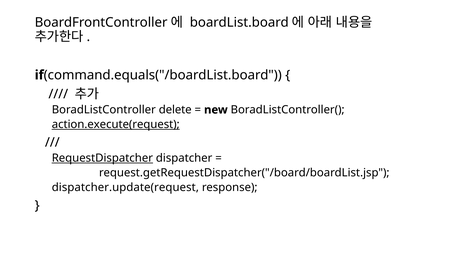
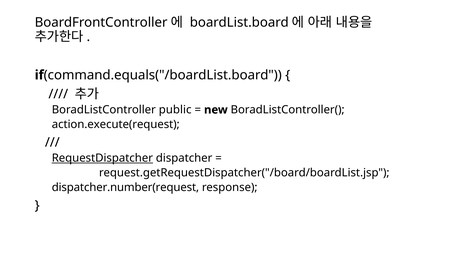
delete: delete -> public
action.execute(request underline: present -> none
dispatcher.update(request: dispatcher.update(request -> dispatcher.number(request
